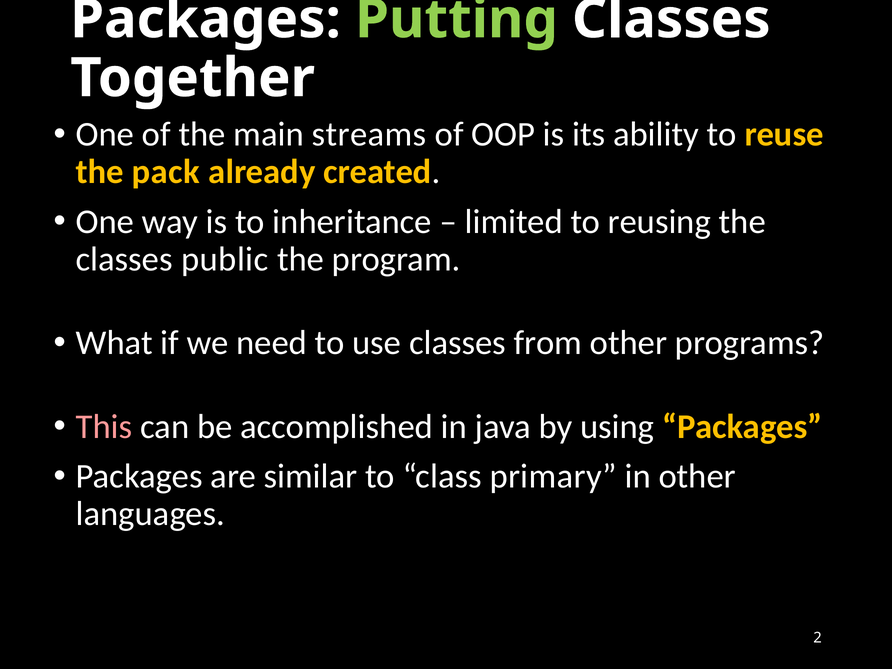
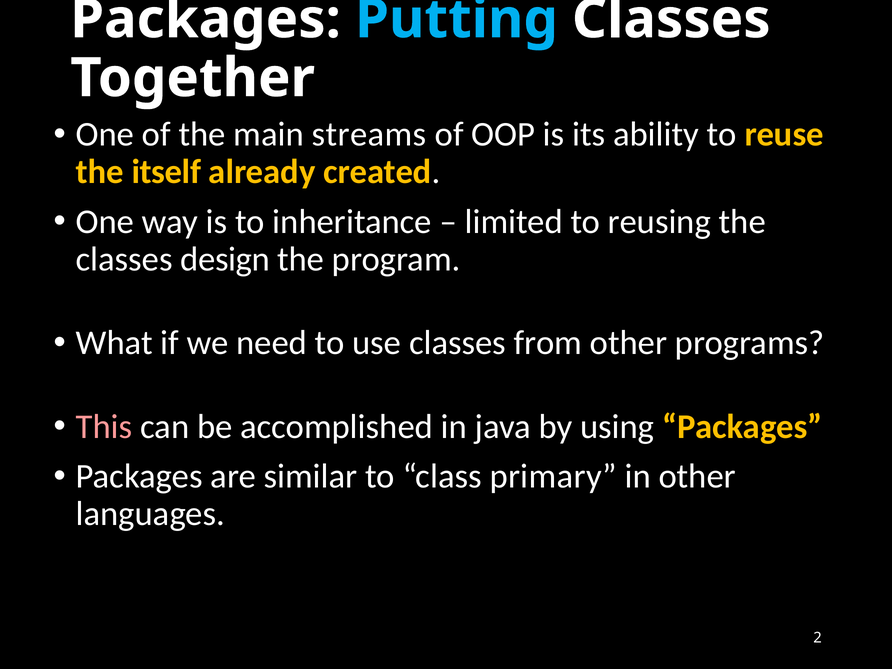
Putting colour: light green -> light blue
pack: pack -> itself
public: public -> design
